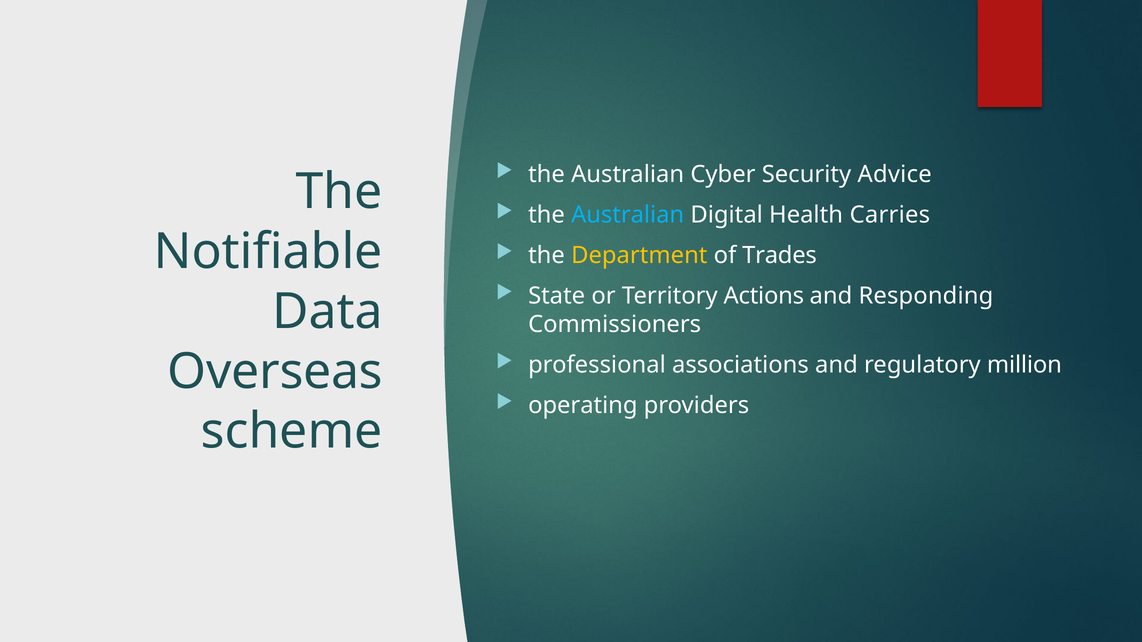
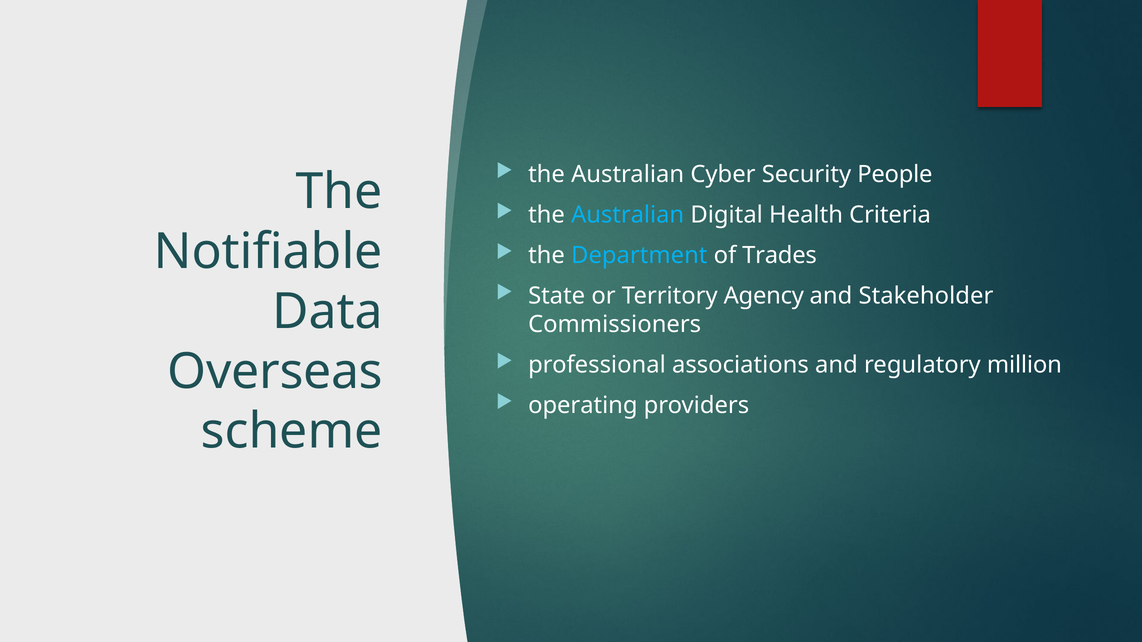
Advice: Advice -> People
Carries: Carries -> Criteria
Department colour: yellow -> light blue
Actions: Actions -> Agency
Responding: Responding -> Stakeholder
